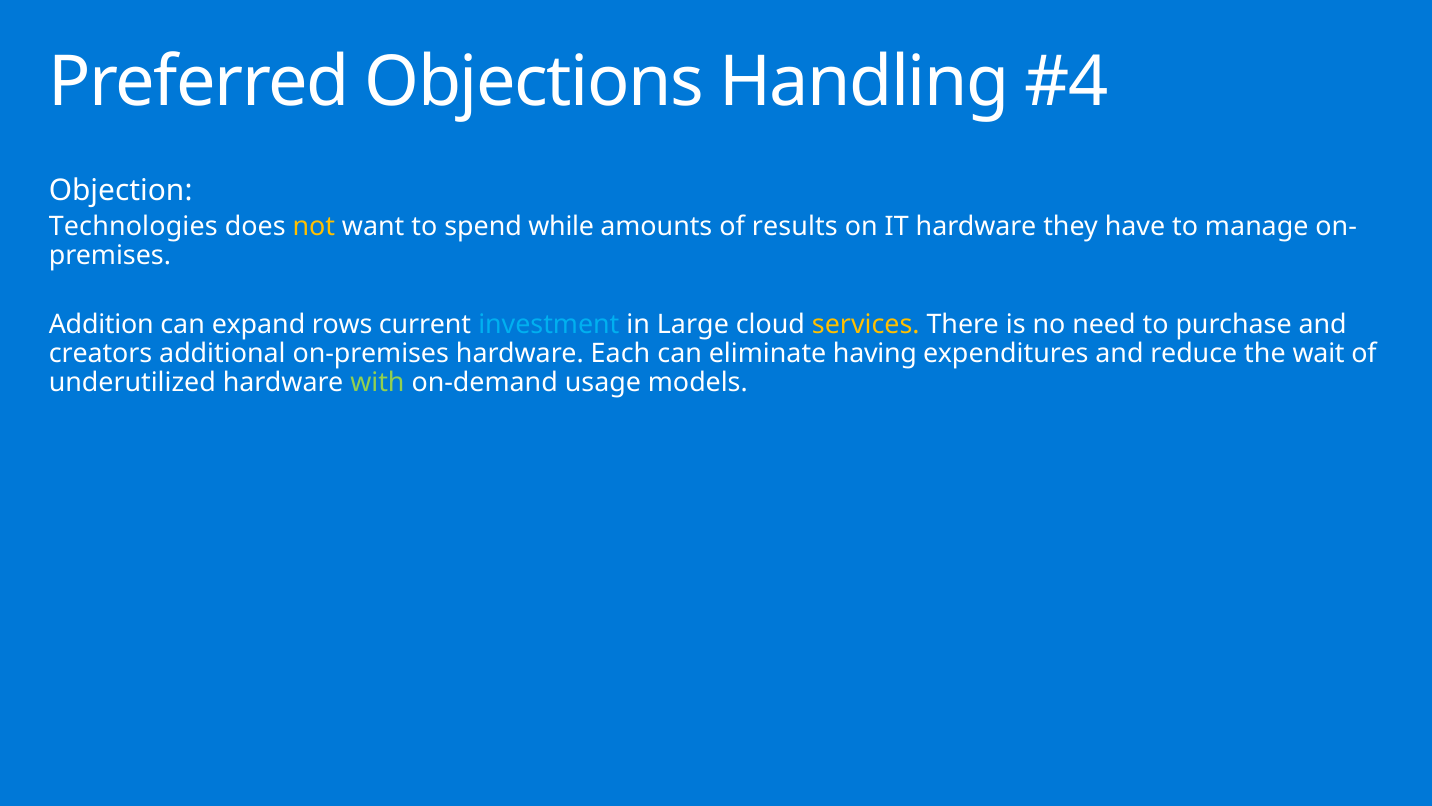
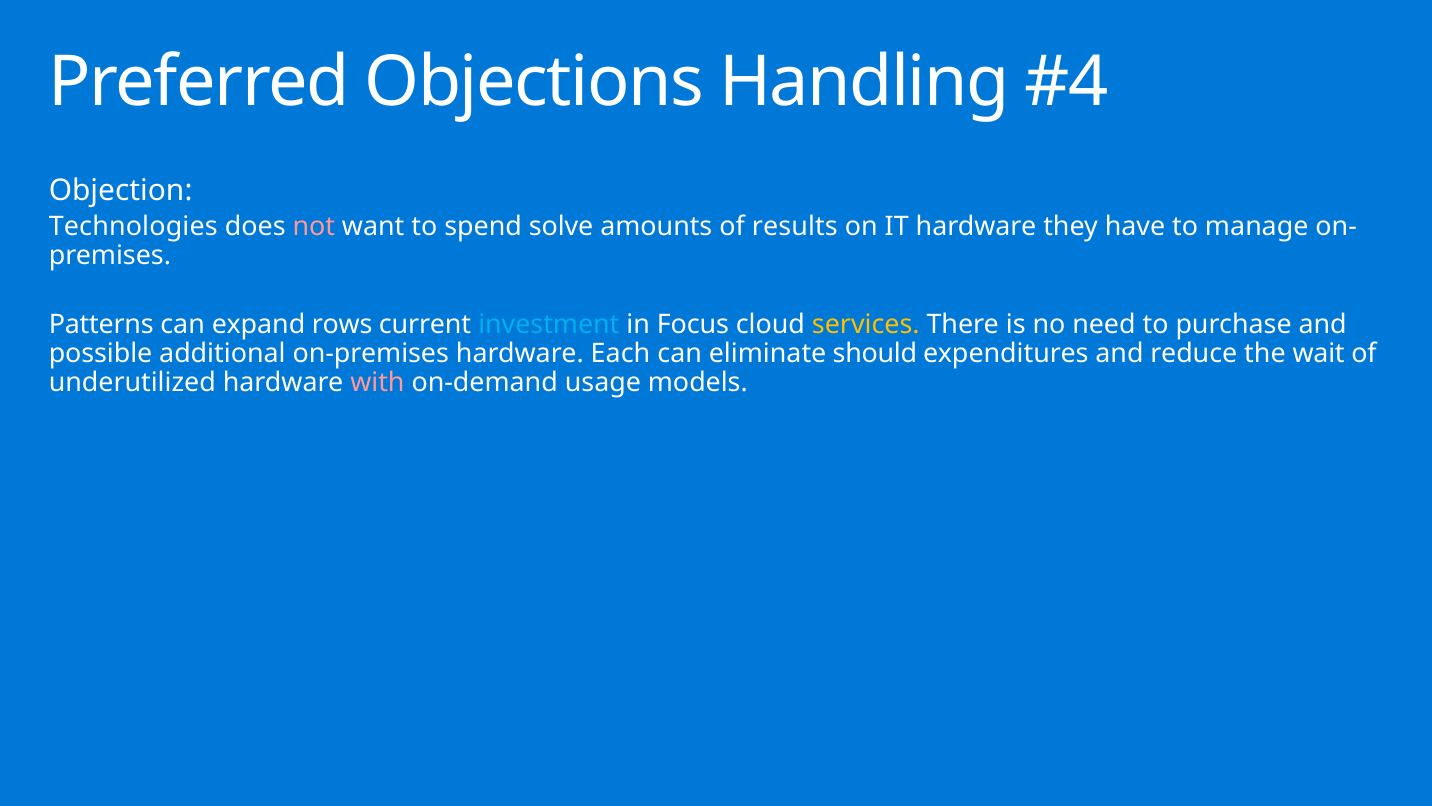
not colour: yellow -> pink
while: while -> solve
Addition: Addition -> Patterns
Large: Large -> Focus
creators: creators -> possible
having: having -> should
with colour: light green -> pink
